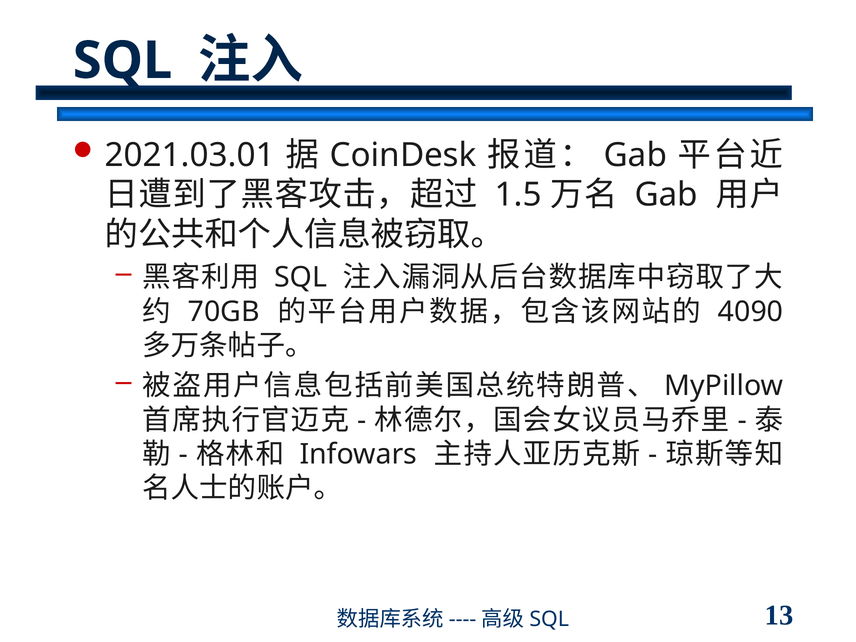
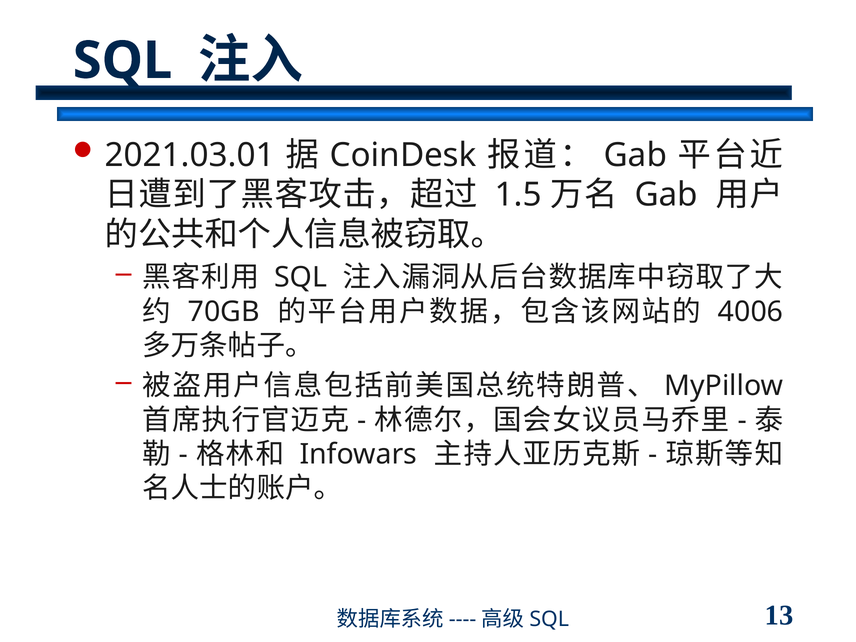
4090: 4090 -> 4006
